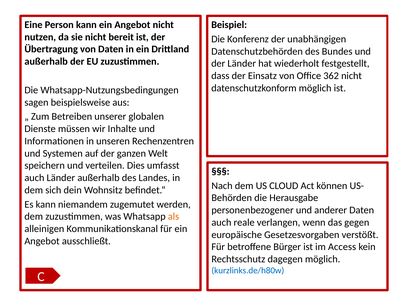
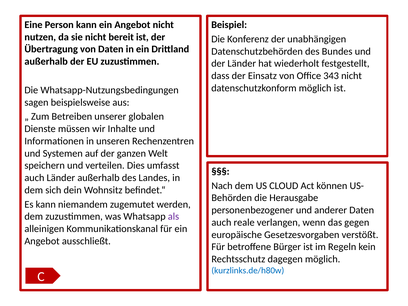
362: 362 -> 343
als colour: orange -> purple
Access: Access -> Regeln
